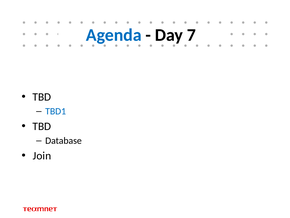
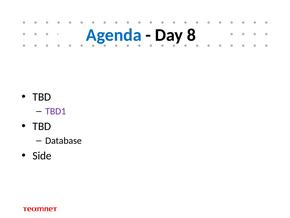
7: 7 -> 8
TBD1 colour: blue -> purple
Join: Join -> Side
